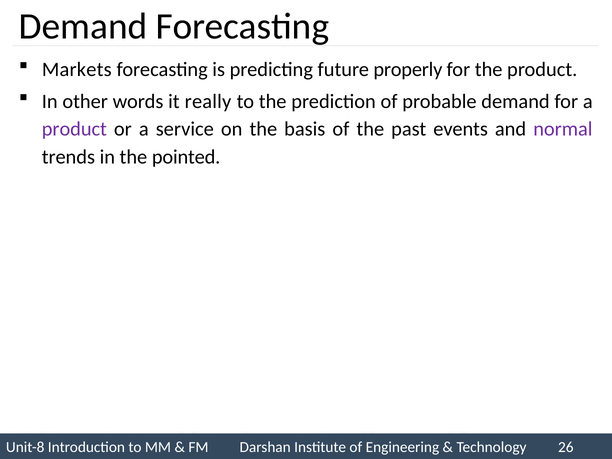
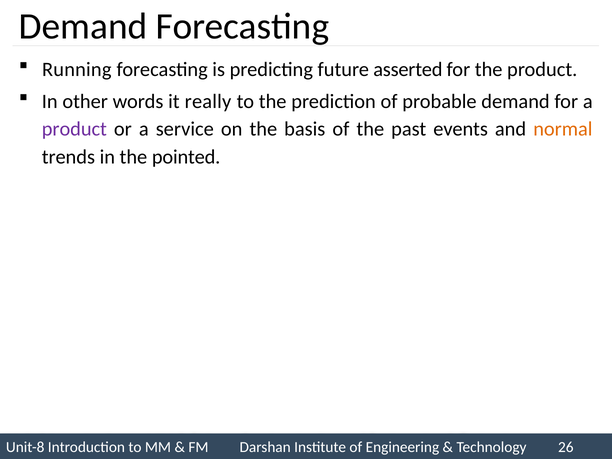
Markets: Markets -> Running
properly: properly -> asserted
normal colour: purple -> orange
